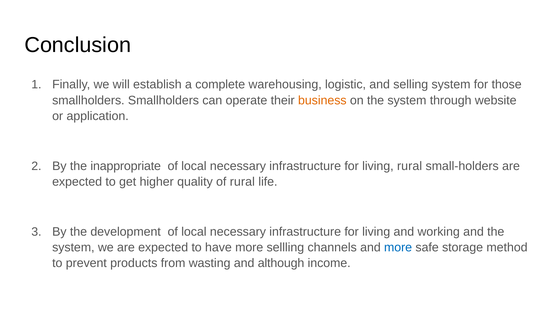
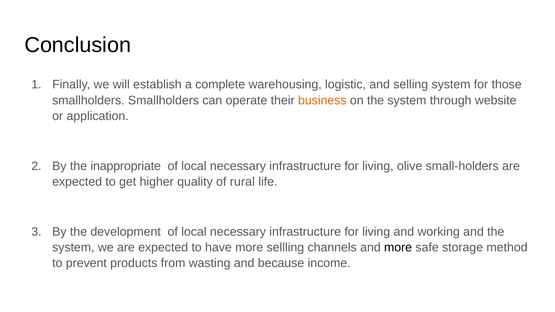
living rural: rural -> olive
more at (398, 248) colour: blue -> black
although: although -> because
